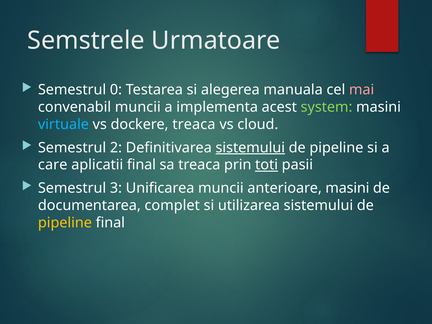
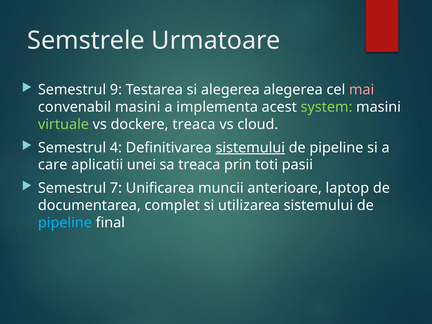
0: 0 -> 9
alegerea manuala: manuala -> alegerea
convenabil muncii: muncii -> masini
virtuale colour: light blue -> light green
2: 2 -> 4
aplicatii final: final -> unei
toti underline: present -> none
3: 3 -> 7
anterioare masini: masini -> laptop
pipeline at (65, 223) colour: yellow -> light blue
